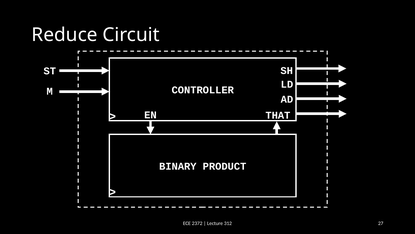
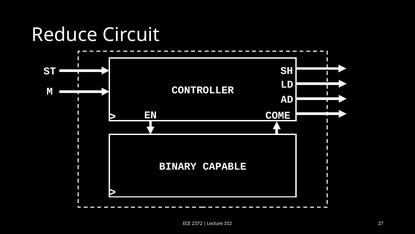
THAT: THAT -> COME
PRODUCT: PRODUCT -> CAPABLE
